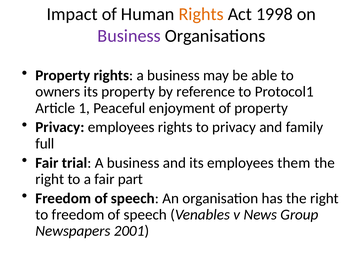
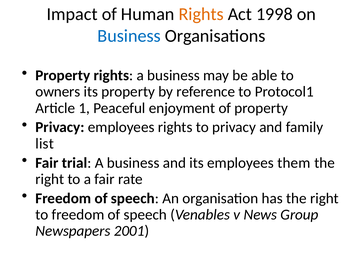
Business at (129, 36) colour: purple -> blue
full: full -> list
part: part -> rate
